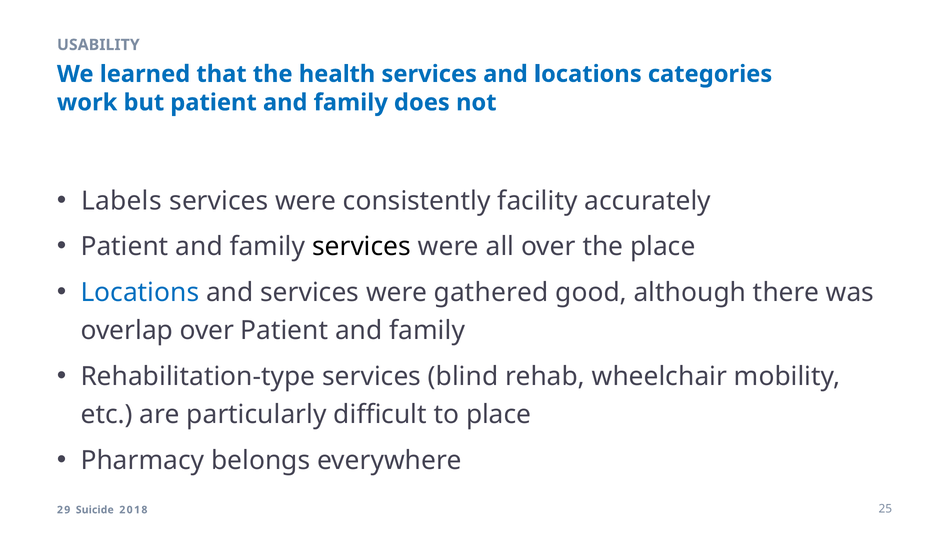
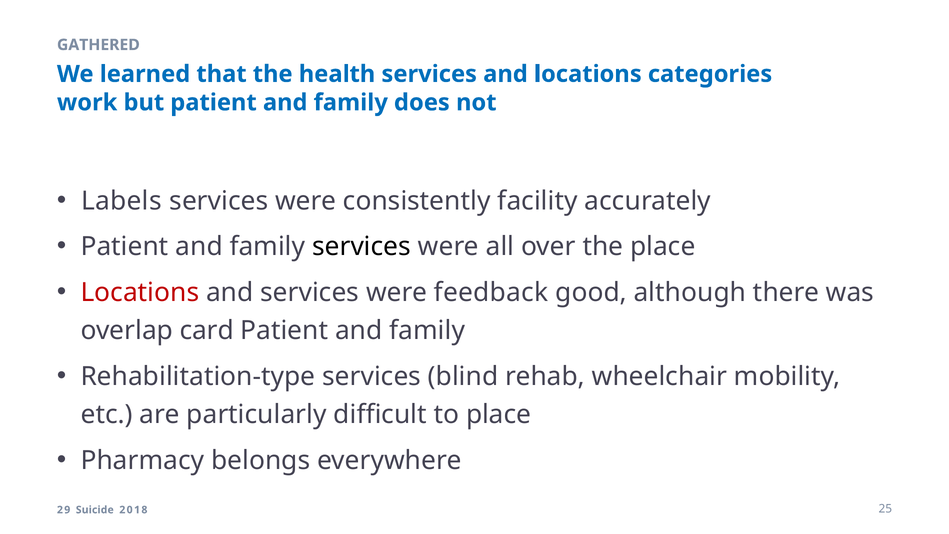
USABILITY: USABILITY -> GATHERED
Locations at (140, 293) colour: blue -> red
gathered: gathered -> feedback
overlap over: over -> card
